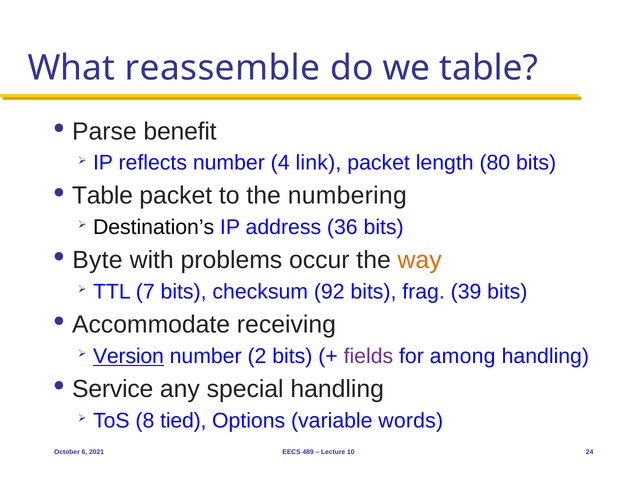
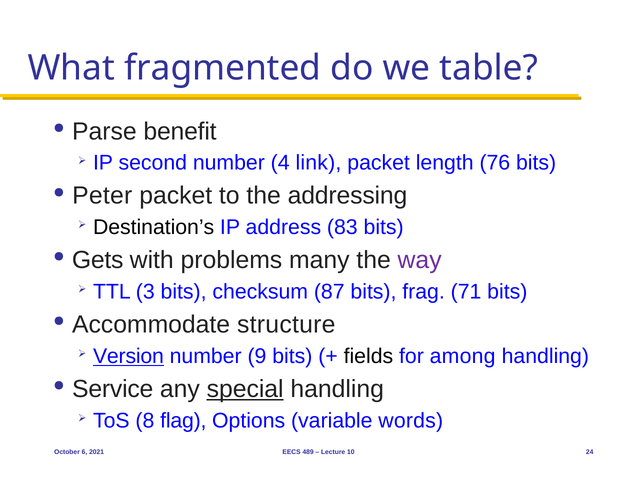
reassemble: reassemble -> fragmented
reflects: reflects -> second
80: 80 -> 76
Table at (102, 196): Table -> Peter
numbering: numbering -> addressing
36: 36 -> 83
Byte: Byte -> Gets
occur: occur -> many
way colour: orange -> purple
7: 7 -> 3
92: 92 -> 87
39: 39 -> 71
receiving: receiving -> structure
2: 2 -> 9
fields colour: purple -> black
special underline: none -> present
tied: tied -> flag
